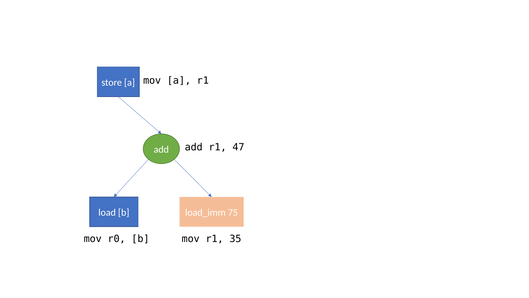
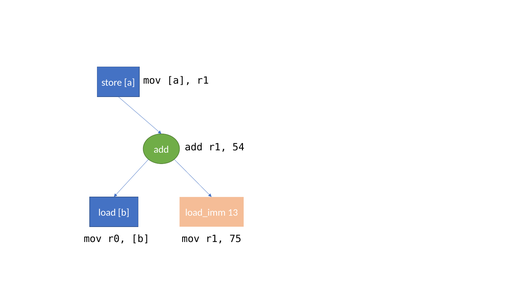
47: 47 -> 54
75: 75 -> 13
35: 35 -> 75
